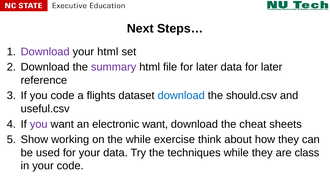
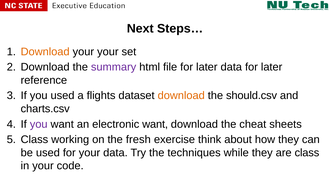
Download at (45, 52) colour: purple -> orange
your html: html -> your
you code: code -> used
download at (181, 96) colour: blue -> orange
useful.csv: useful.csv -> charts.csv
Show at (34, 140): Show -> Class
the while: while -> fresh
